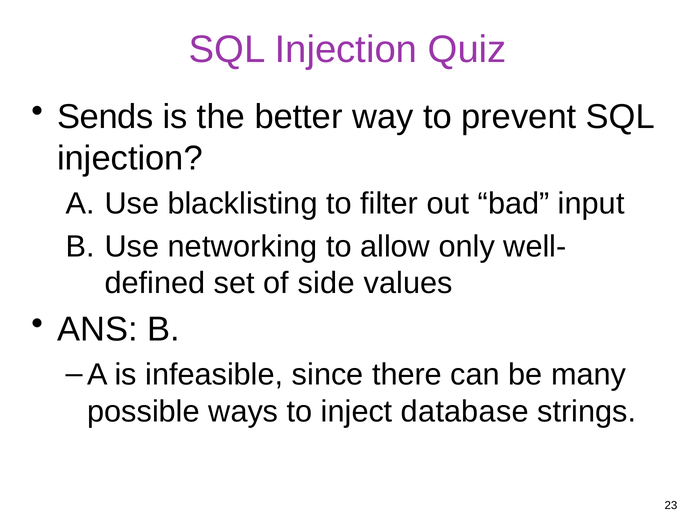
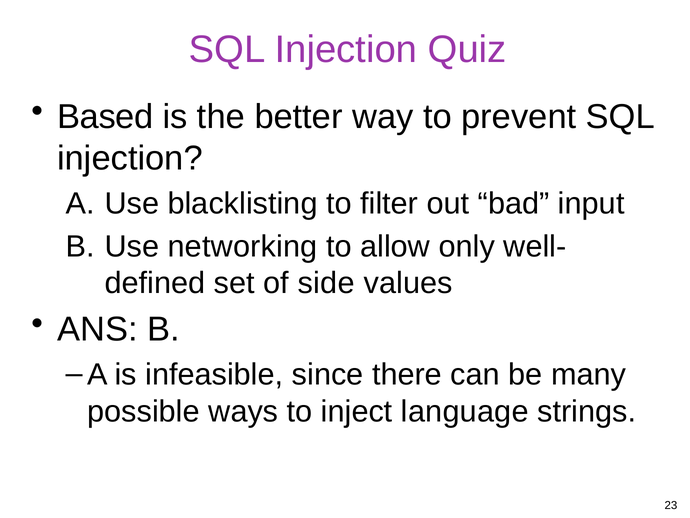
Sends: Sends -> Based
database: database -> language
